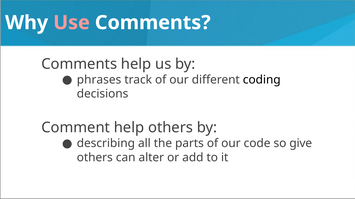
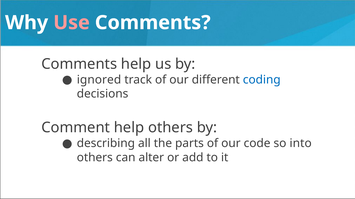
phrases: phrases -> ignored
coding colour: black -> blue
give: give -> into
